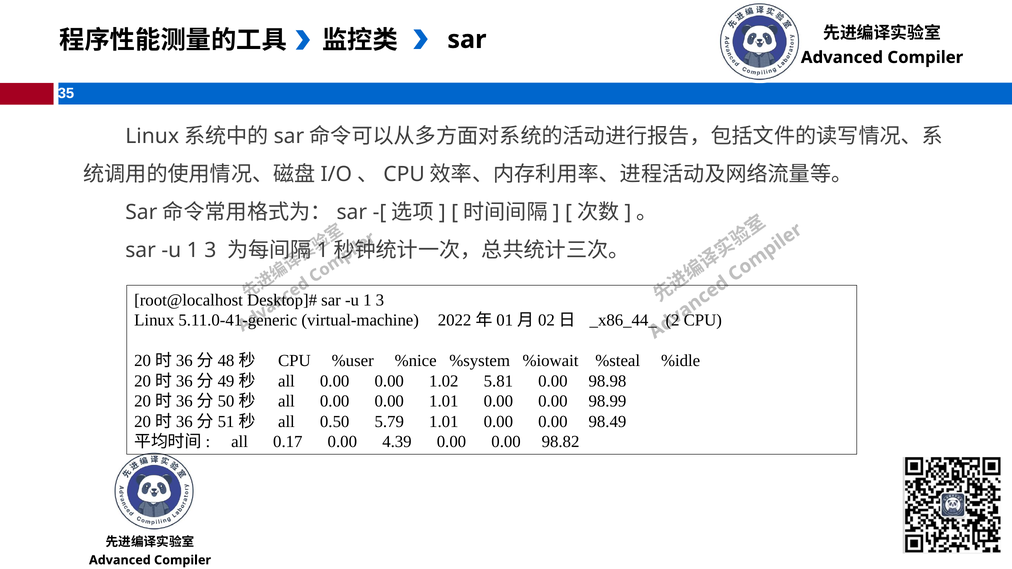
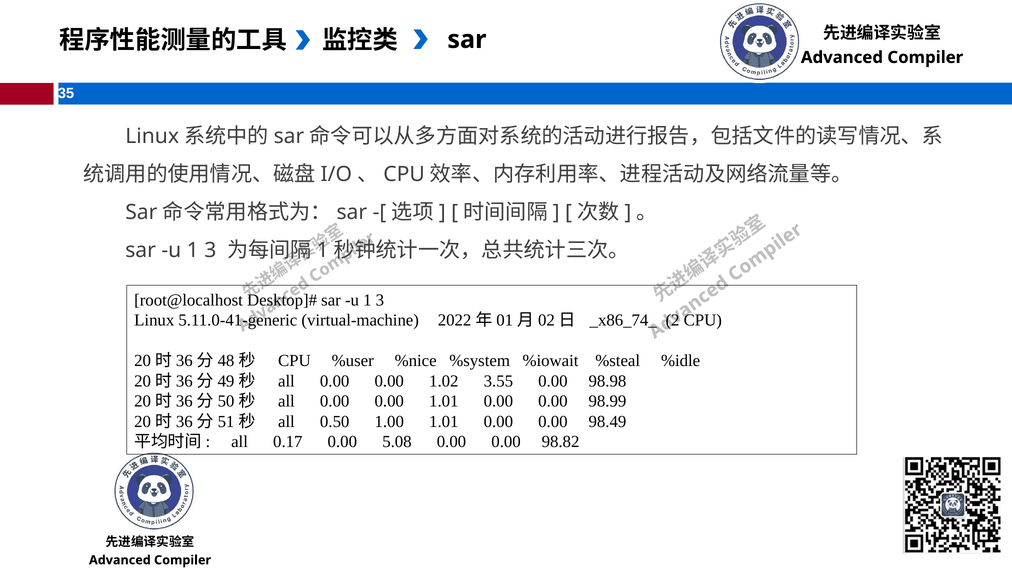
_x86_44_: _x86_44_ -> _x86_74_
5.81: 5.81 -> 3.55
5.79: 5.79 -> 1.00
4.39: 4.39 -> 5.08
